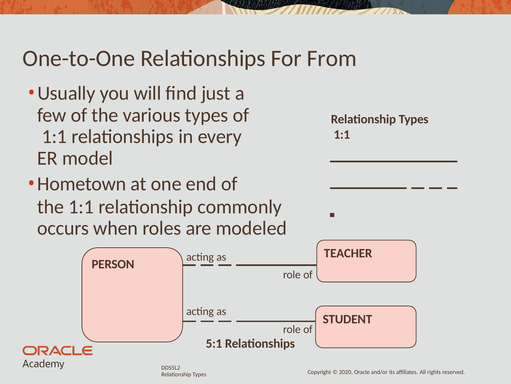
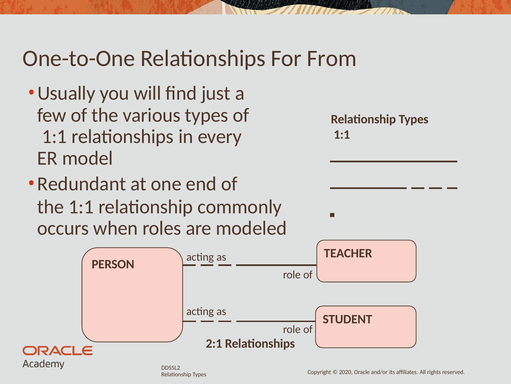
Hometown: Hometown -> Redundant
5:1: 5:1 -> 2:1
